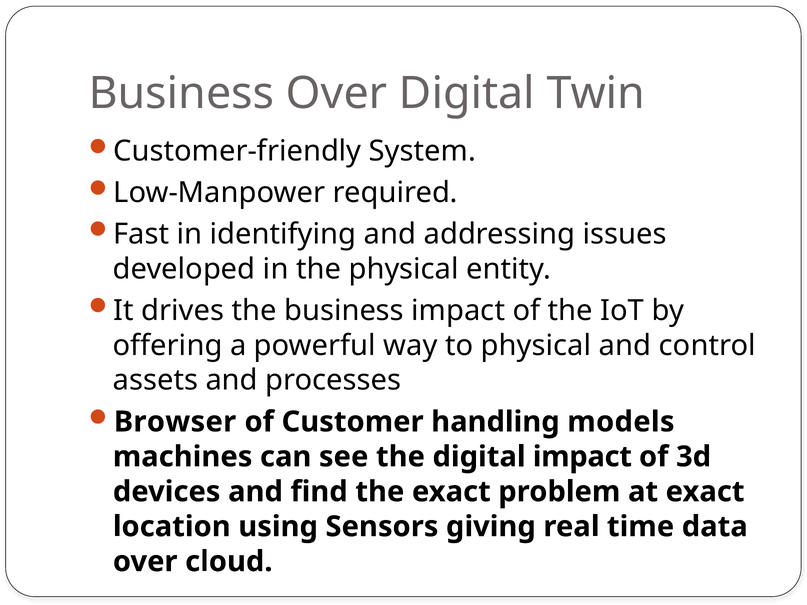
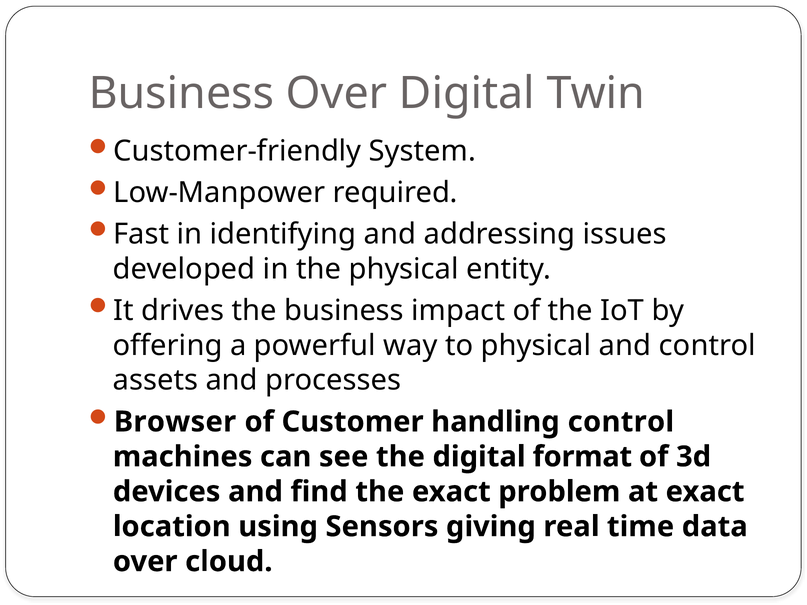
handling models: models -> control
digital impact: impact -> format
